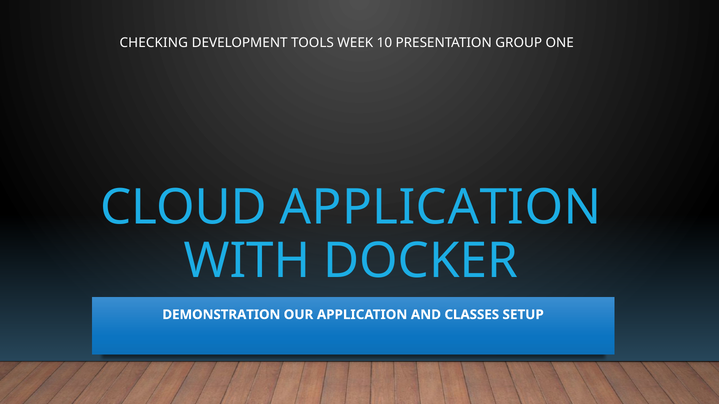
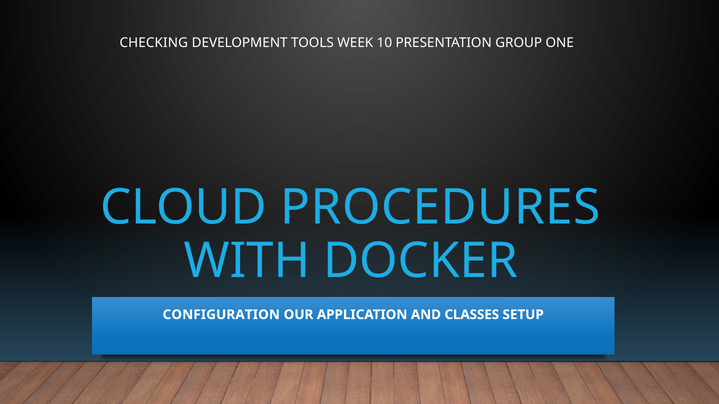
CLOUD APPLICATION: APPLICATION -> PROCEDURES
DEMONSTRATION: DEMONSTRATION -> CONFIGURATION
